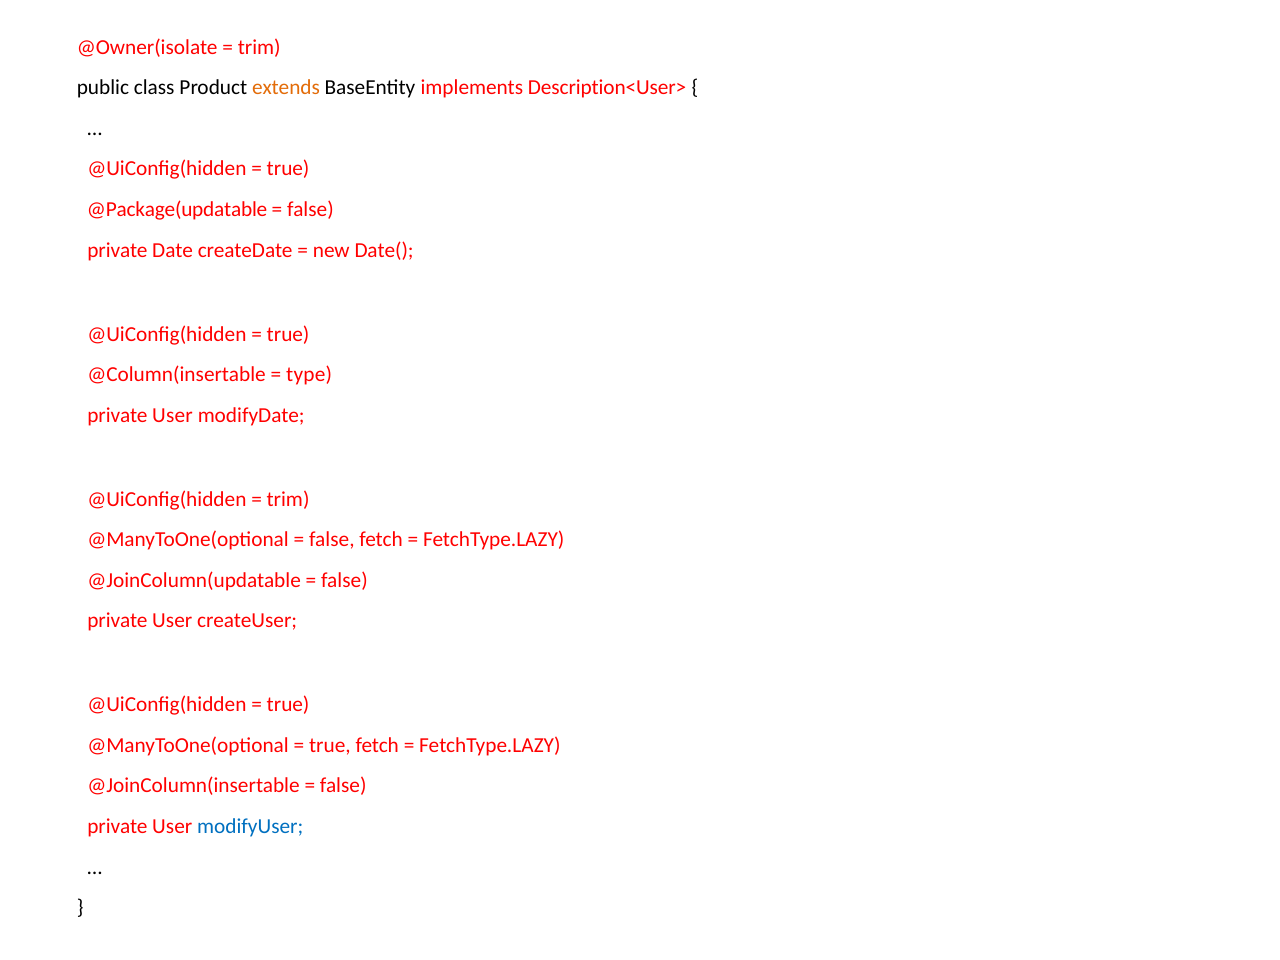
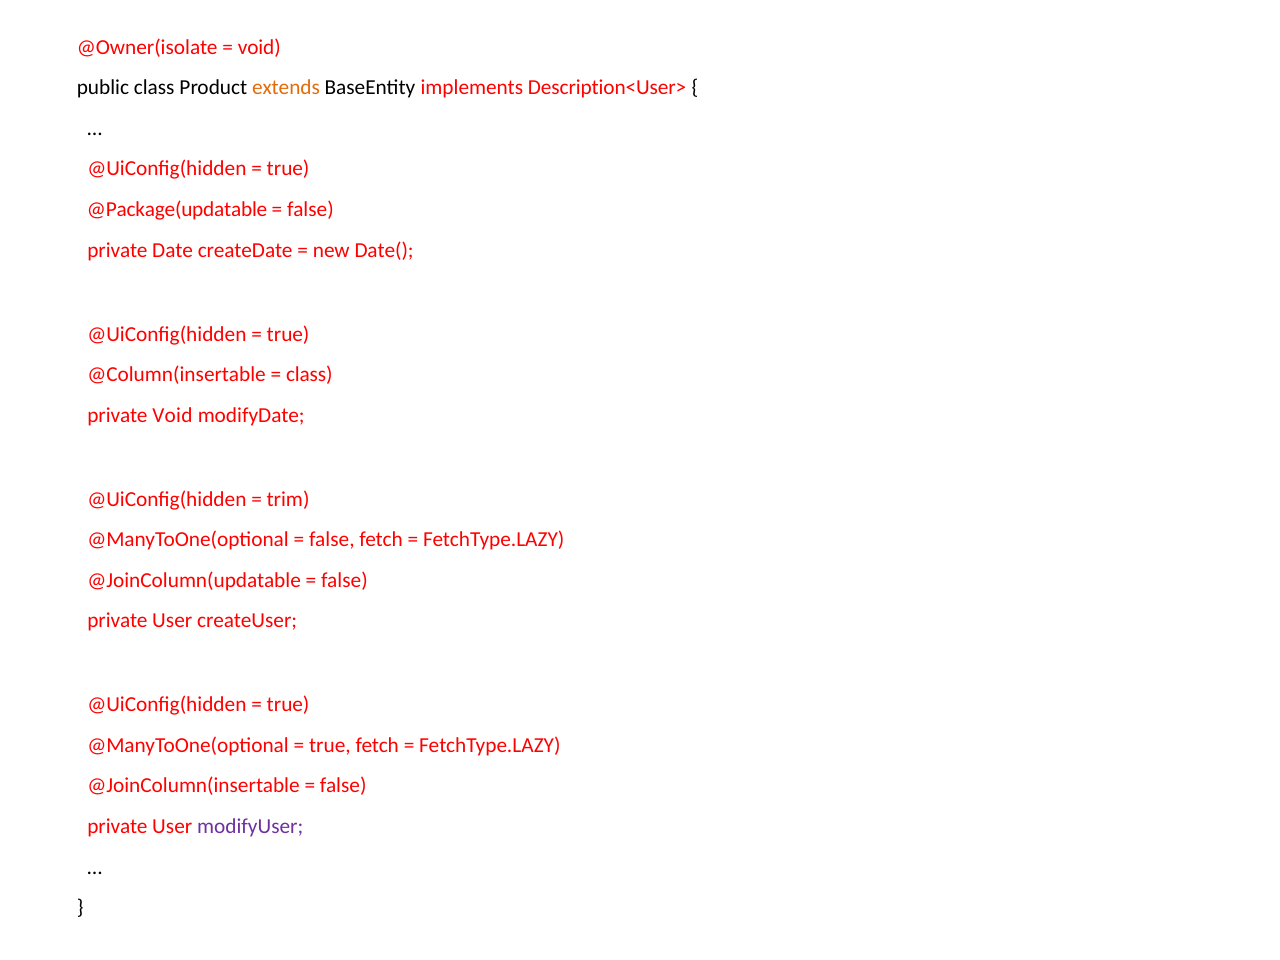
trim at (259, 47): trim -> void
type at (309, 375): type -> class
User at (172, 415): User -> Void
modifyUser colour: blue -> purple
